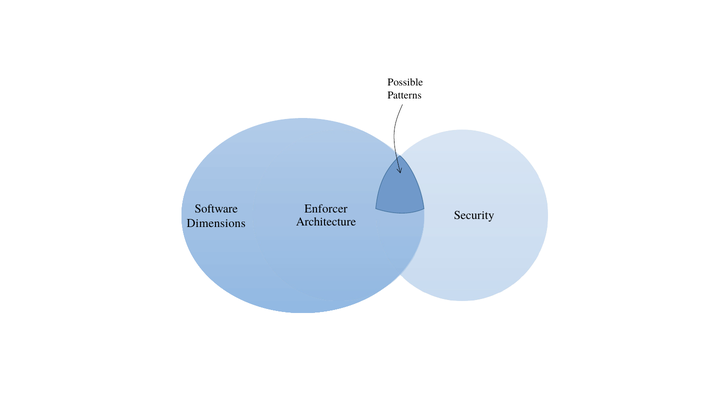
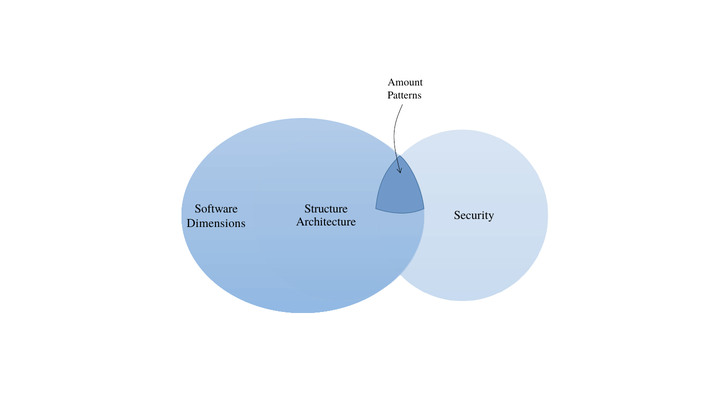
Possible: Possible -> Amount
Enforcer: Enforcer -> Structure
